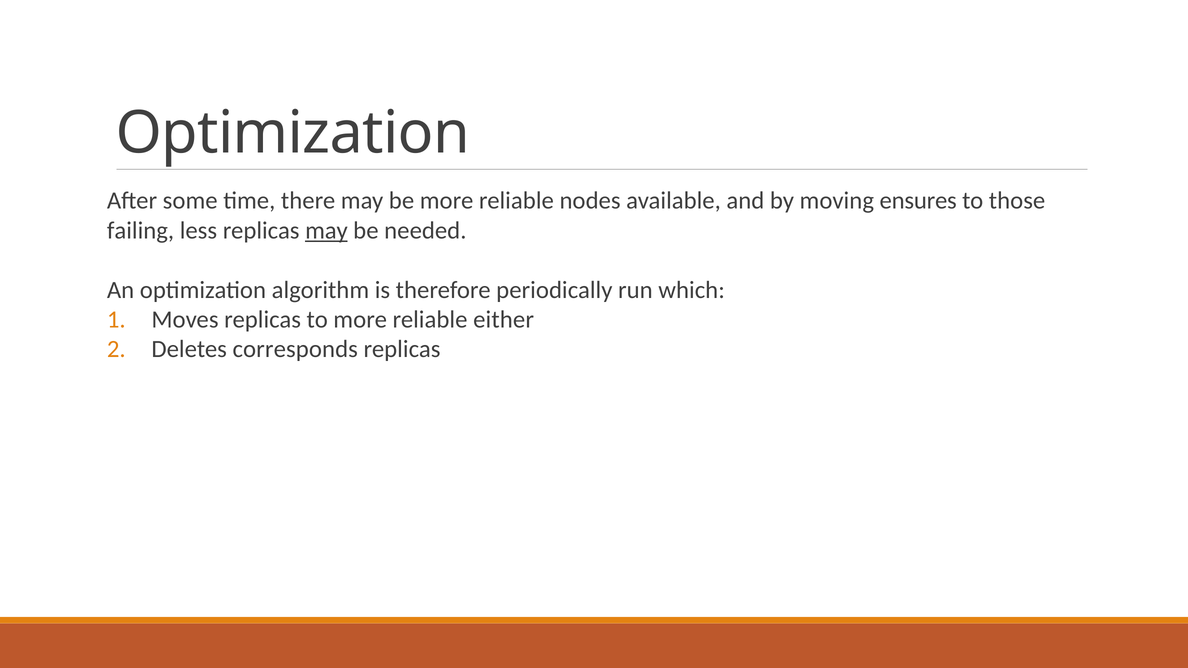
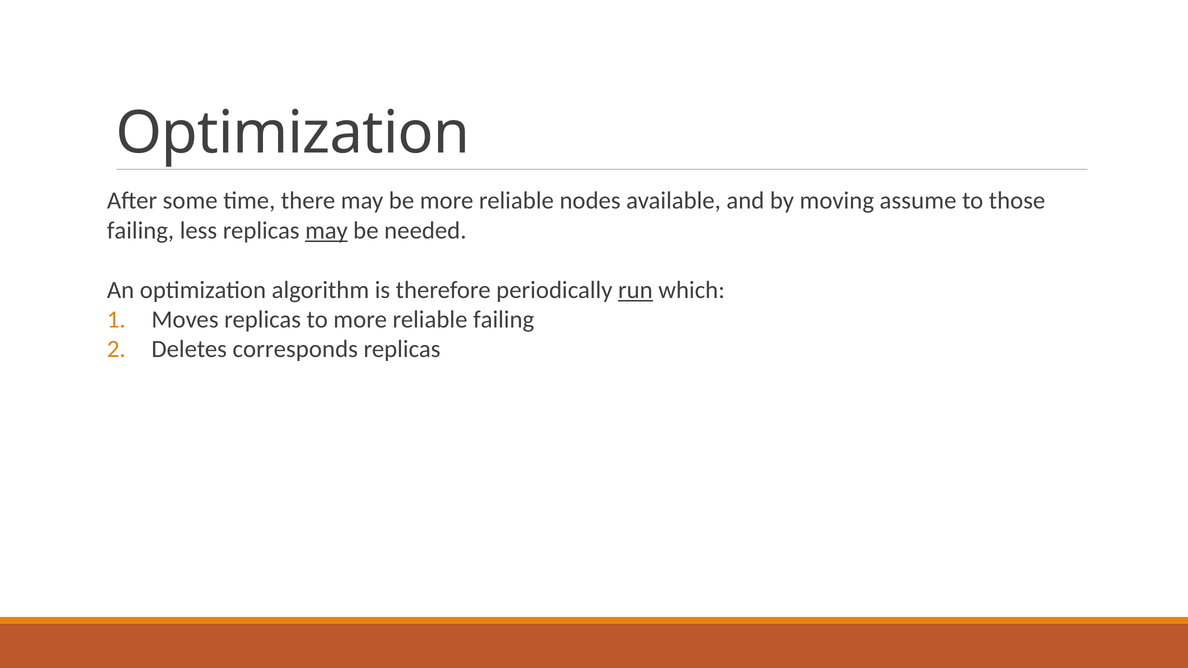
ensures: ensures -> assume
run underline: none -> present
reliable either: either -> failing
